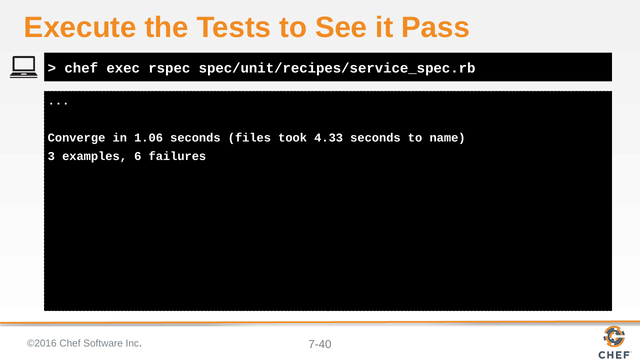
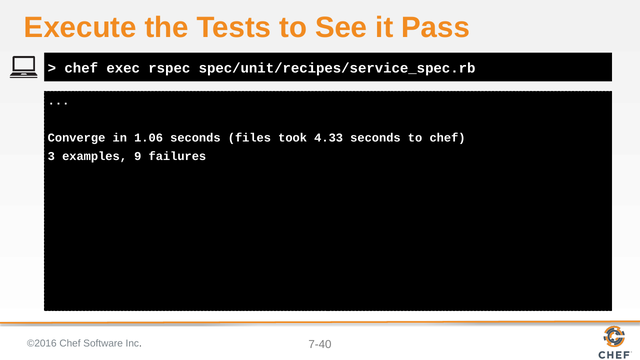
to name: name -> chef
6: 6 -> 9
